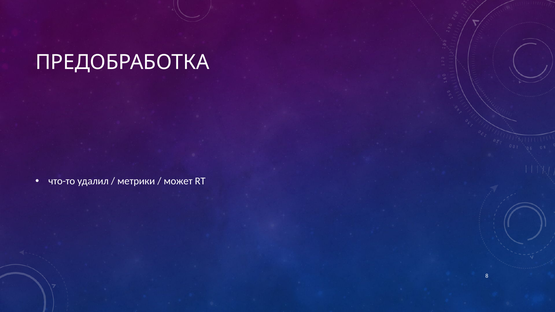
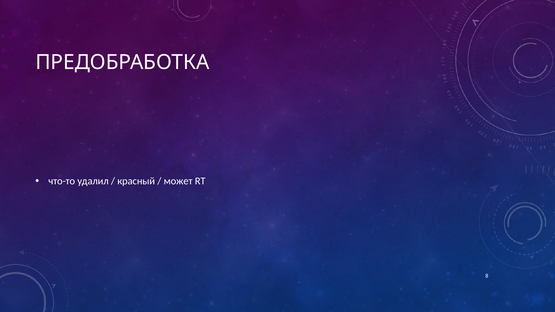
метрики: метрики -> красный
